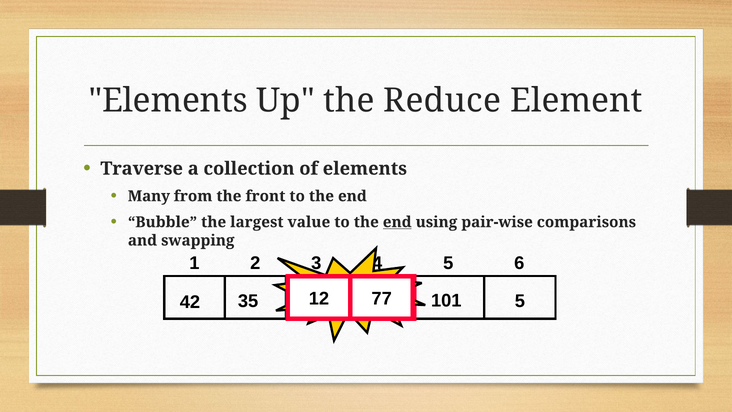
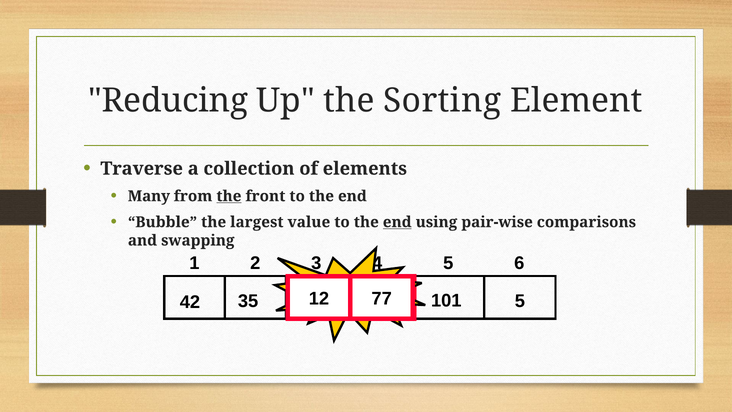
Elements at (168, 100): Elements -> Reducing
Reduce: Reduce -> Sorting
the at (229, 196) underline: none -> present
